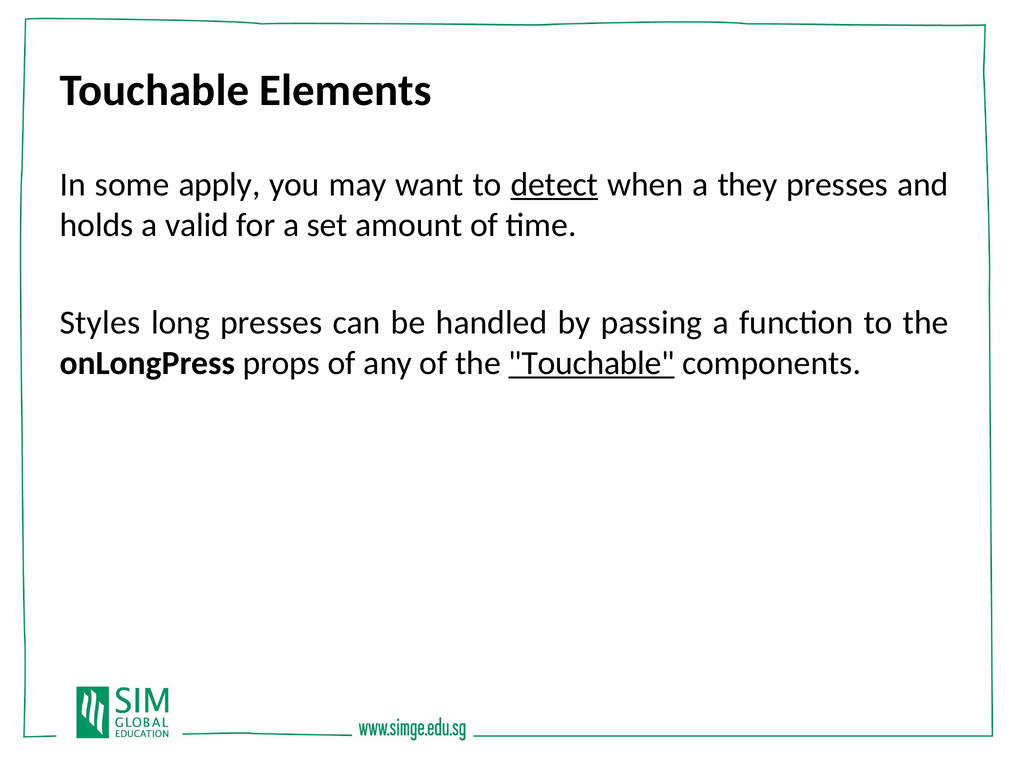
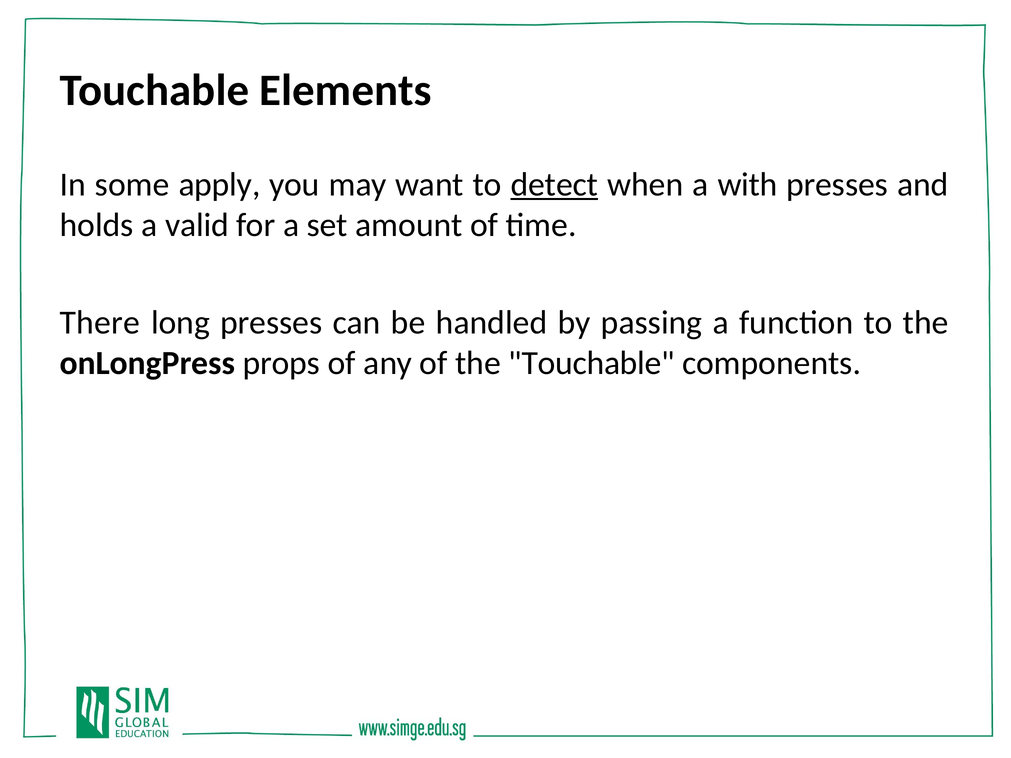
they: they -> with
Styles: Styles -> There
Touchable at (592, 363) underline: present -> none
